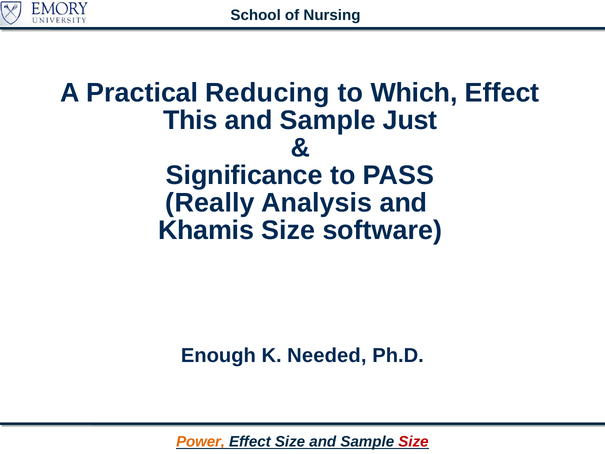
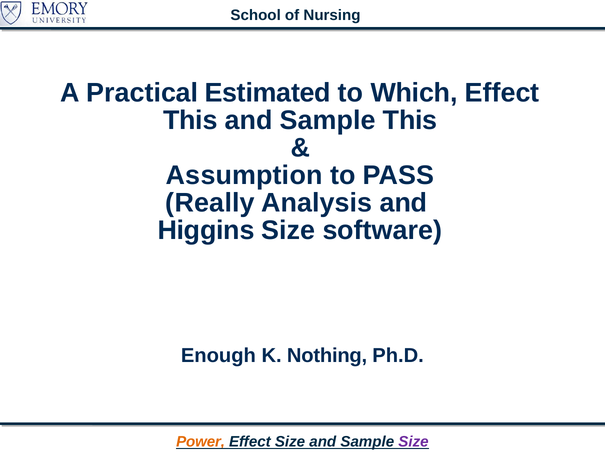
Reducing: Reducing -> Estimated
Sample Just: Just -> This
Significance: Significance -> Assumption
Khamis: Khamis -> Higgins
Needed: Needed -> Nothing
Size at (413, 442) colour: red -> purple
